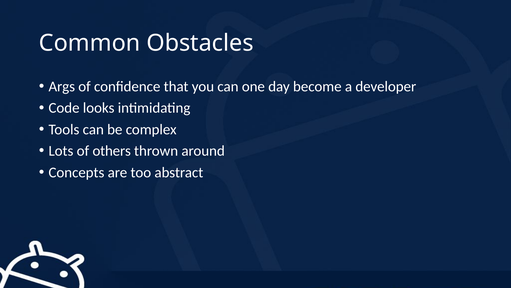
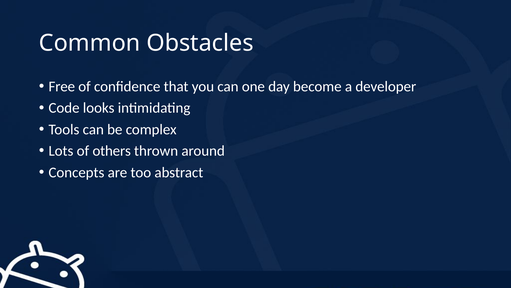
Args: Args -> Free
